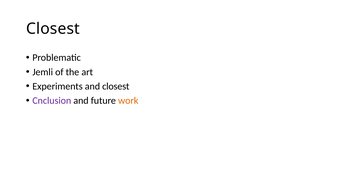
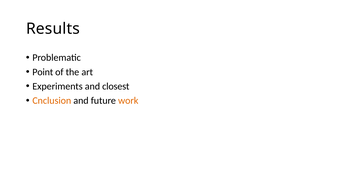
Closest at (53, 29): Closest -> Results
Jemli: Jemli -> Point
Cnclusion colour: purple -> orange
